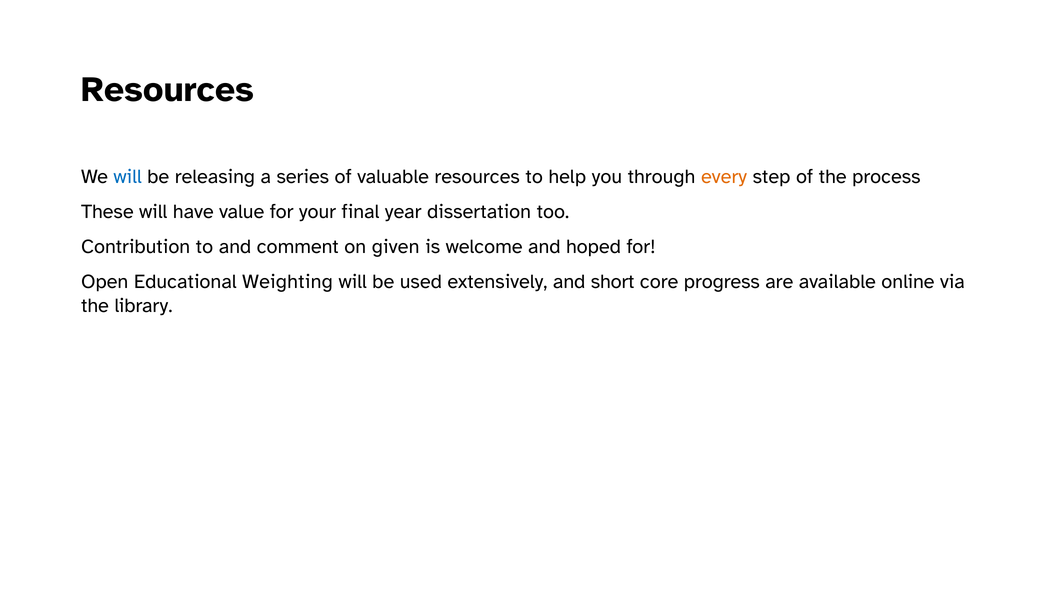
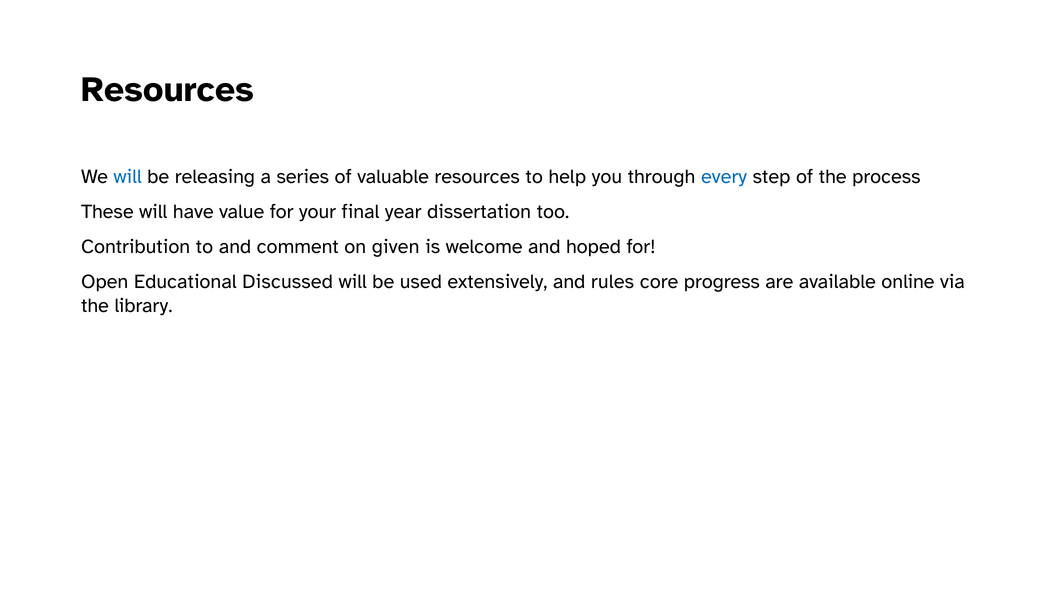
every colour: orange -> blue
Weighting: Weighting -> Discussed
short: short -> rules
